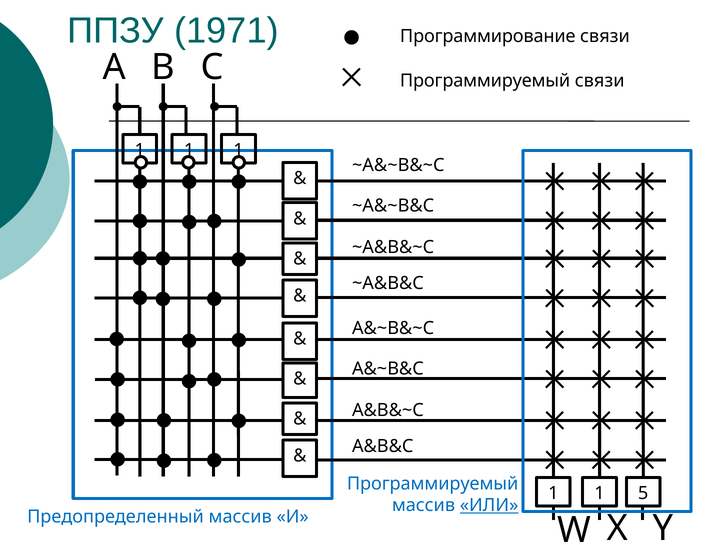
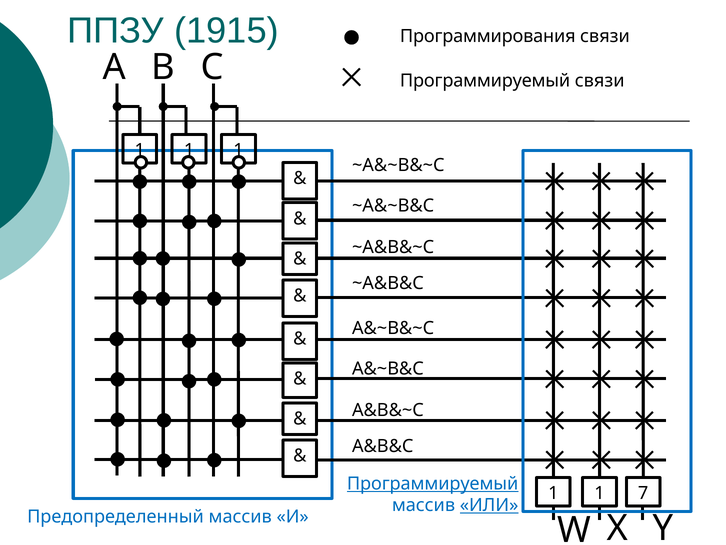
1971: 1971 -> 1915
Программирование: Программирование -> Программирования
Программируемый at (433, 483) underline: none -> present
5: 5 -> 7
